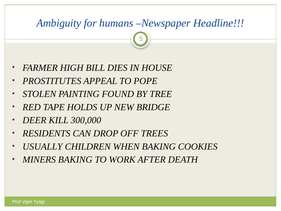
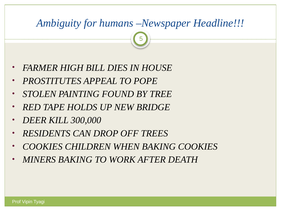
USUALLY at (43, 146): USUALLY -> COOKIES
